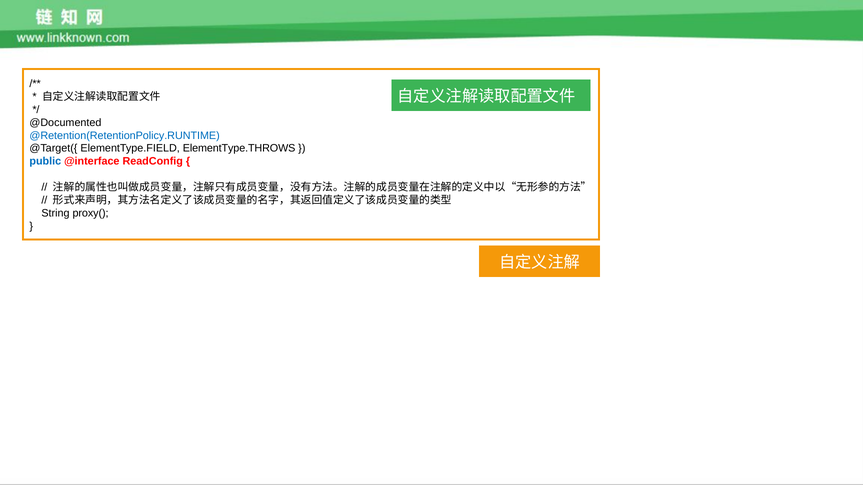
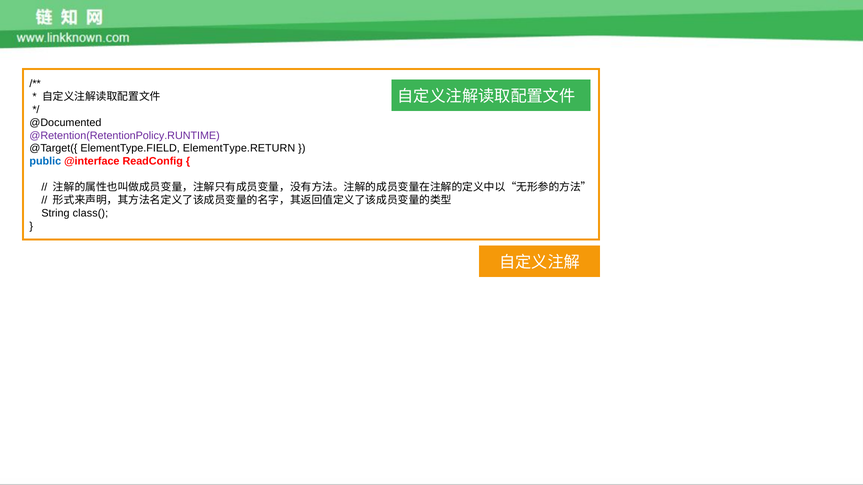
@Retention(RetentionPolicy.RUNTIME colour: blue -> purple
ElementType.THROWS: ElementType.THROWS -> ElementType.RETURN
proxy(: proxy( -> class(
